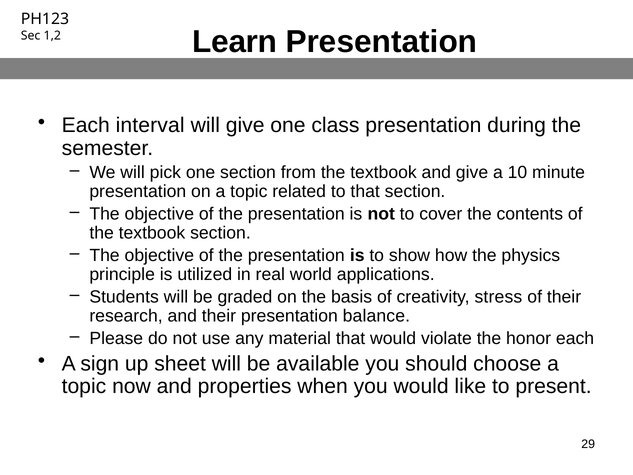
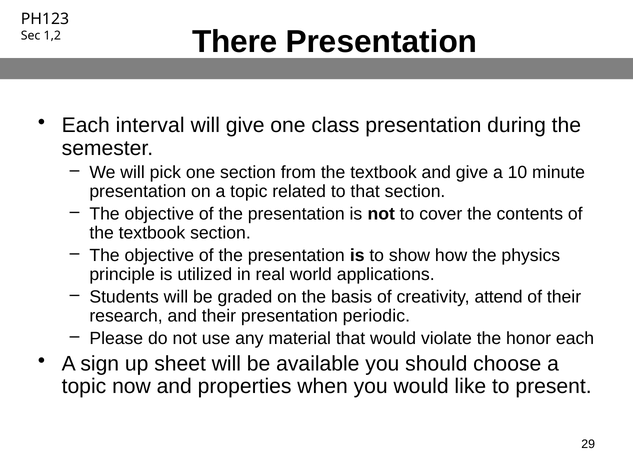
Learn: Learn -> There
stress: stress -> attend
balance: balance -> periodic
